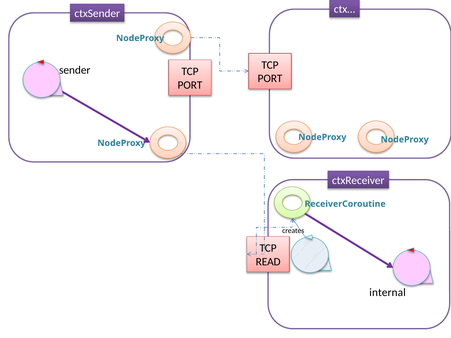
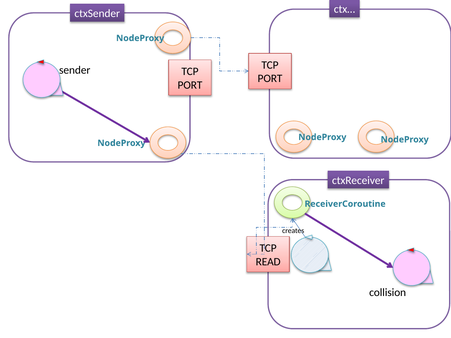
internal: internal -> collision
